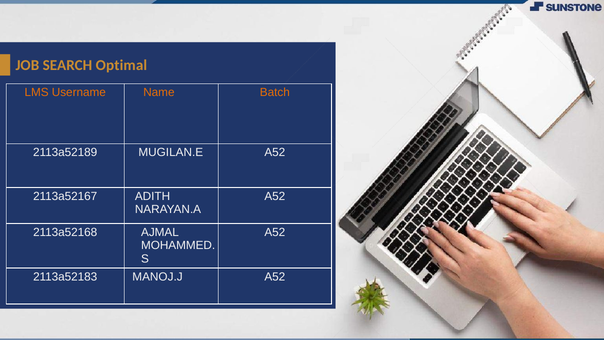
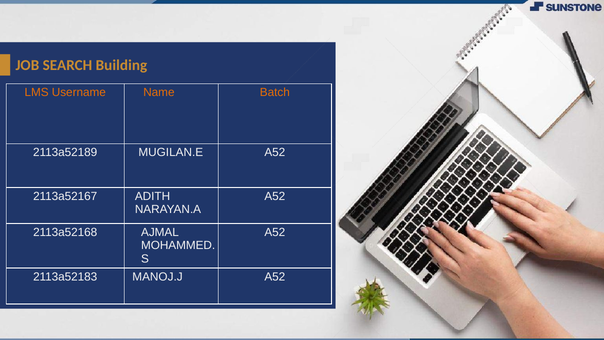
Optimal: Optimal -> Building
